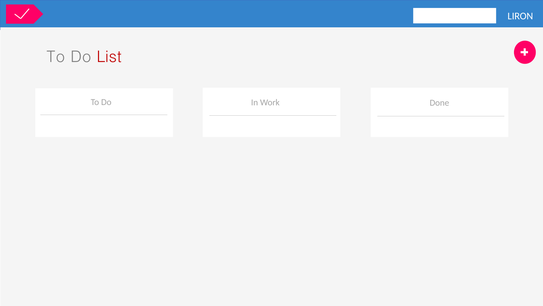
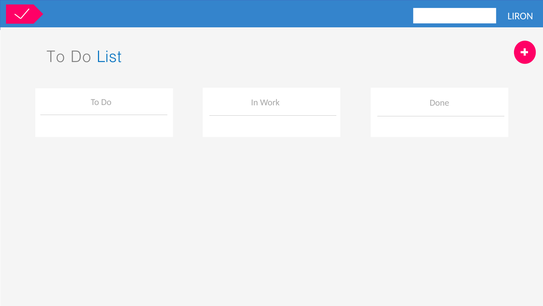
List colour: red -> blue
